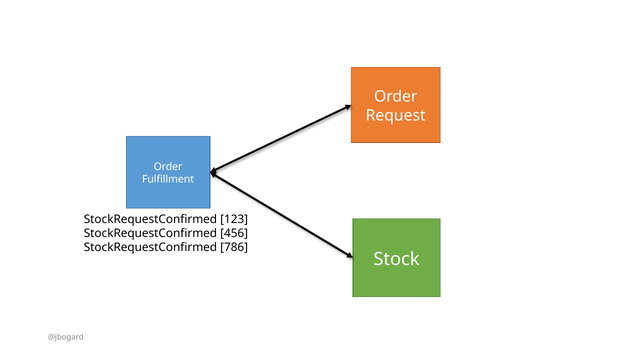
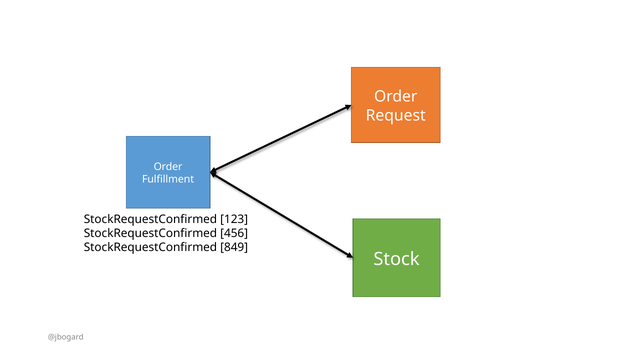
786: 786 -> 849
